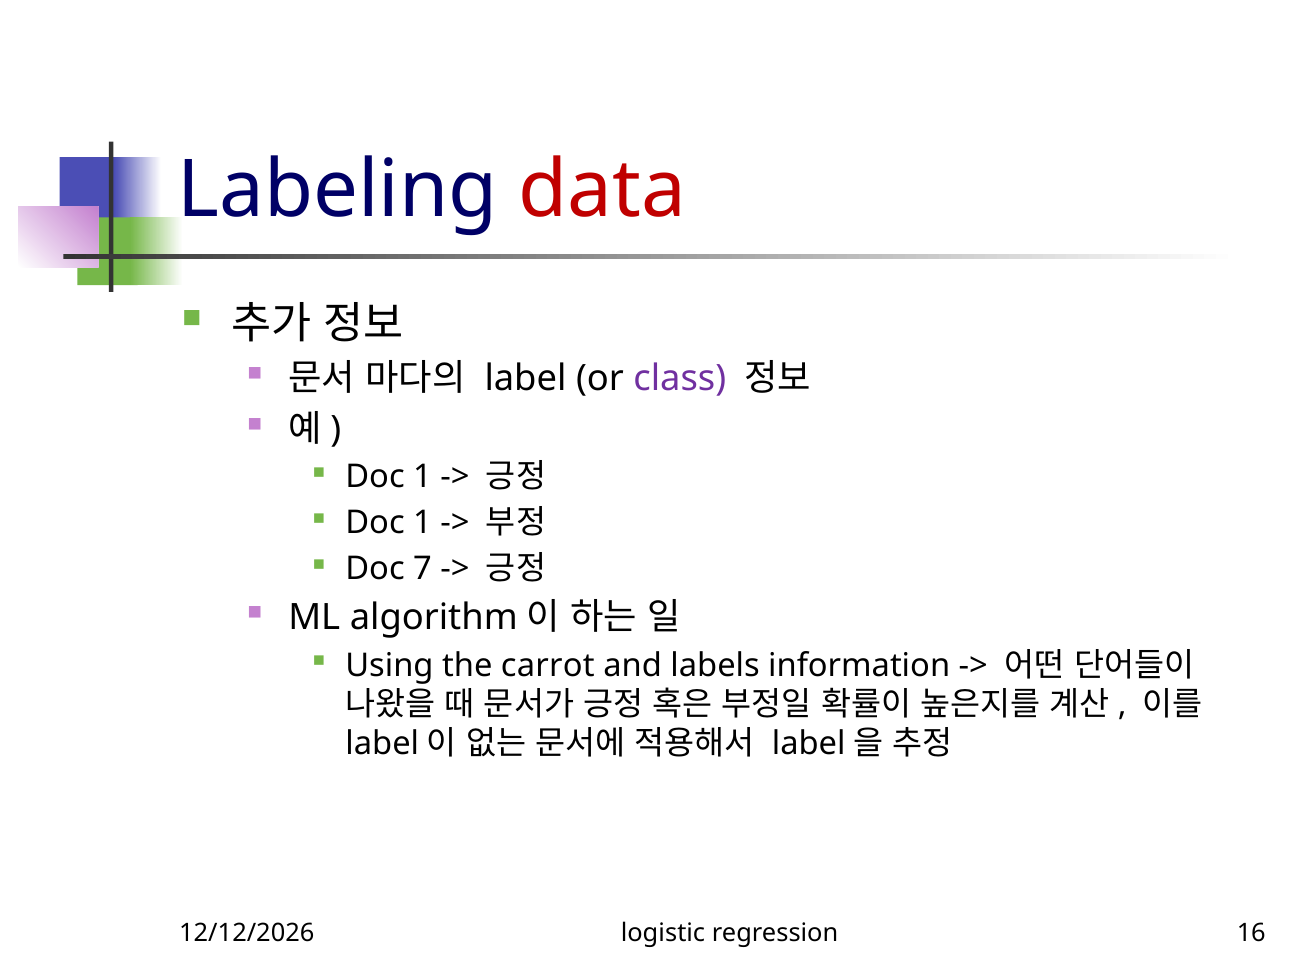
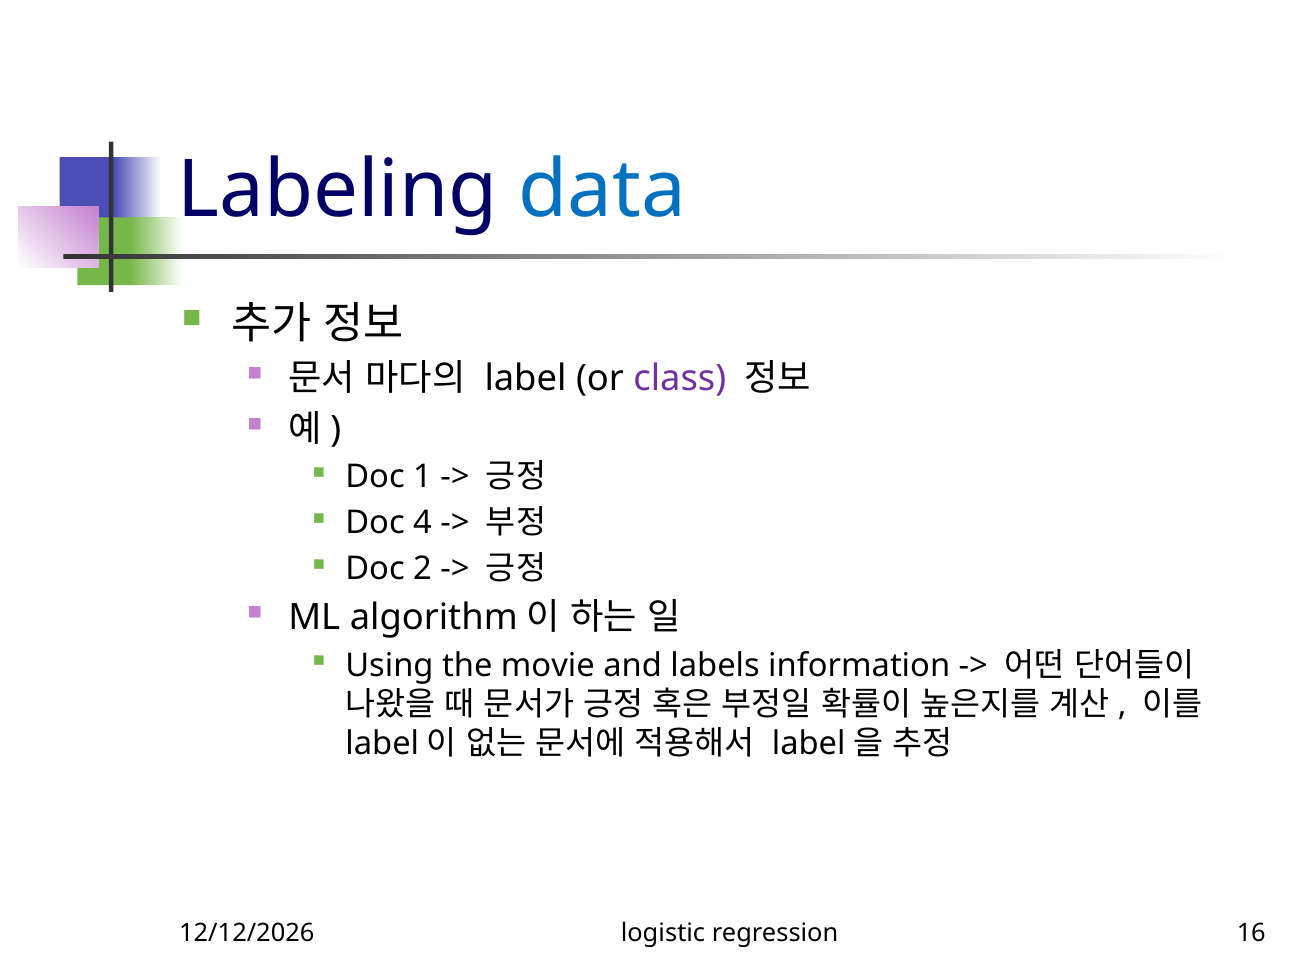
data colour: red -> blue
1 at (423, 523): 1 -> 4
7: 7 -> 2
carrot: carrot -> movie
